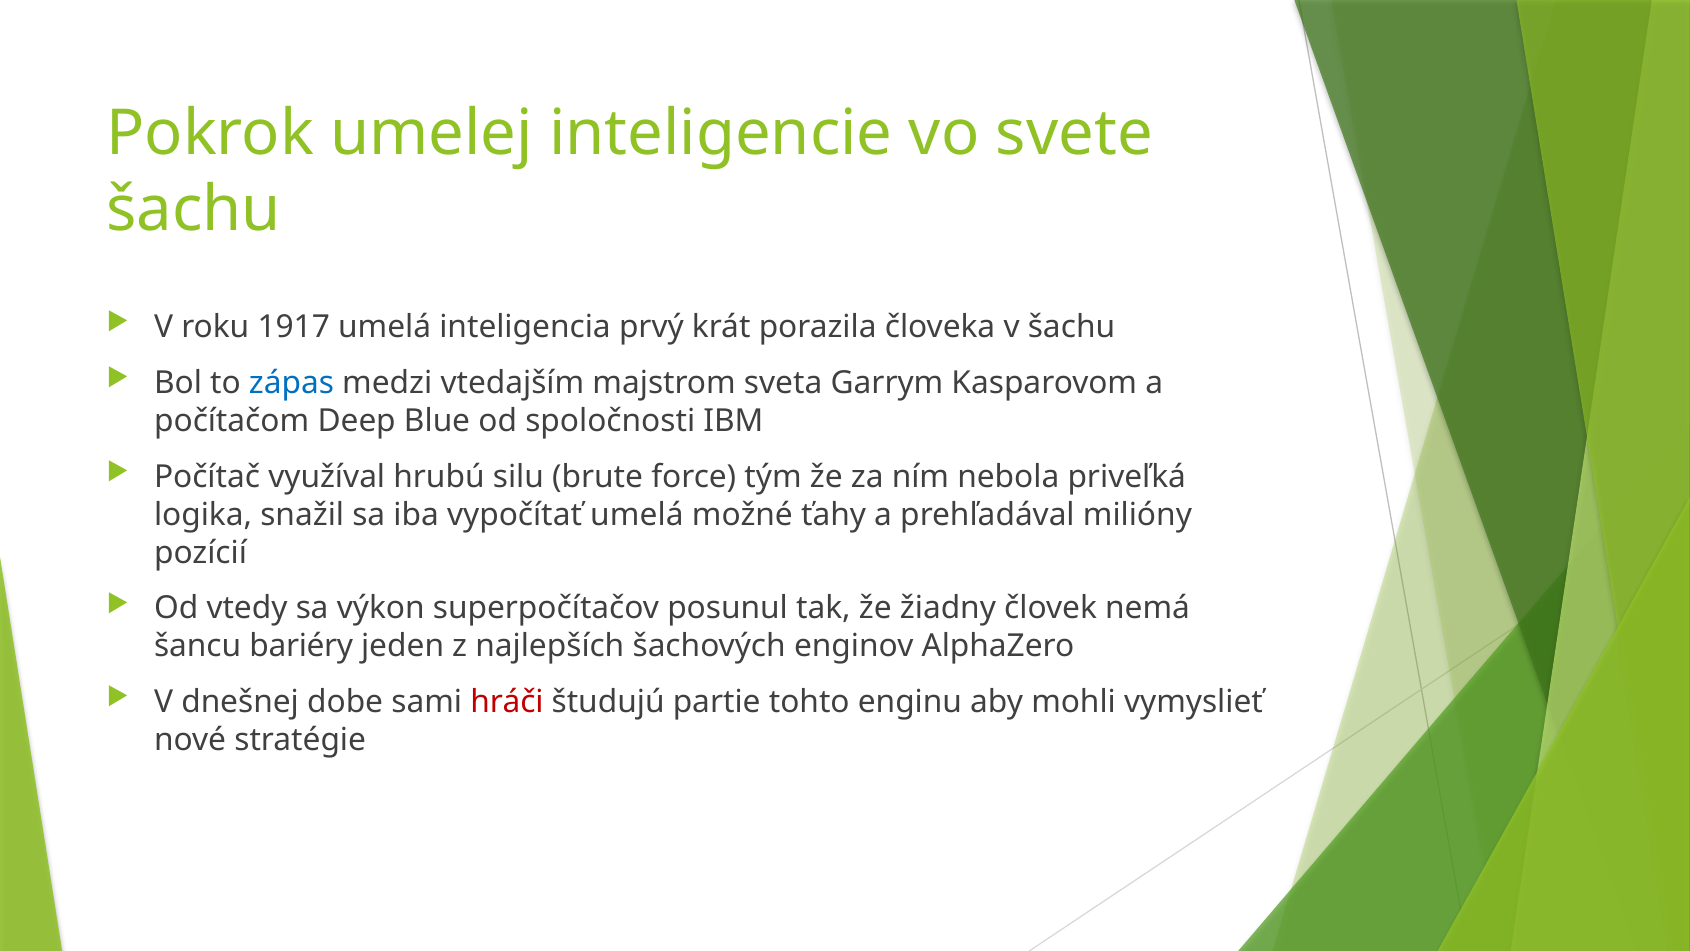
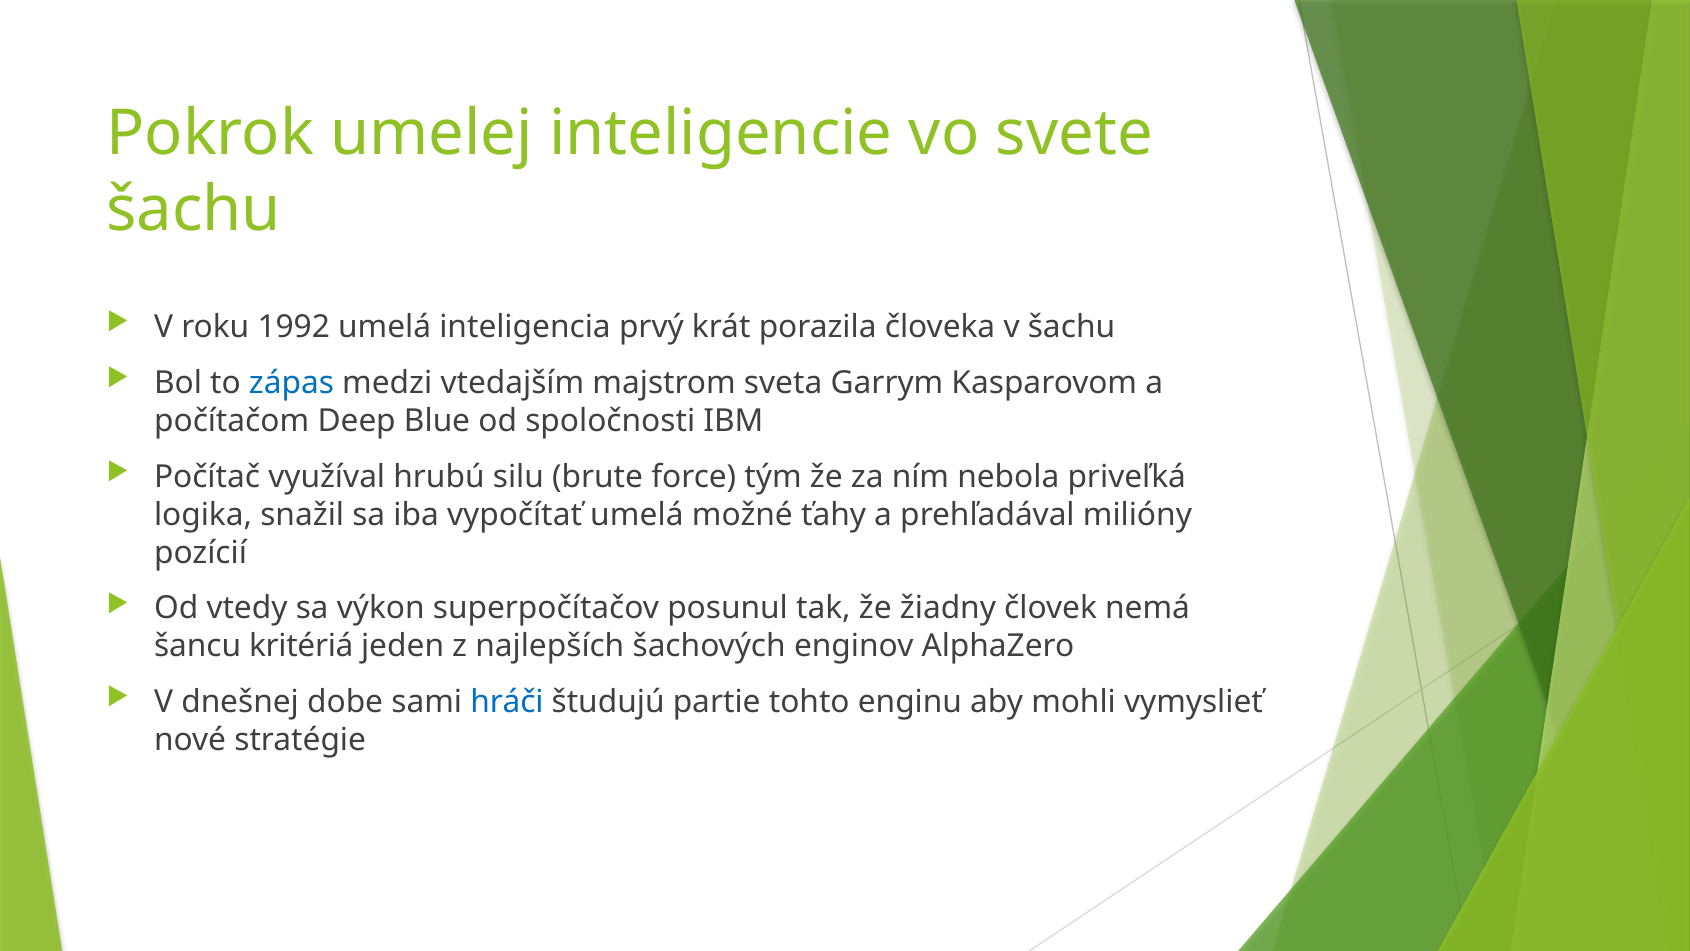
1917: 1917 -> 1992
bariéry: bariéry -> kritériá
hráči colour: red -> blue
